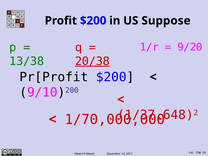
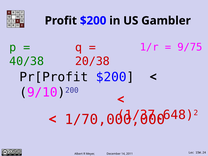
Suppose: Suppose -> Gambler
9/20: 9/20 -> 9/75
13/38: 13/38 -> 40/38
20/38 underline: present -> none
